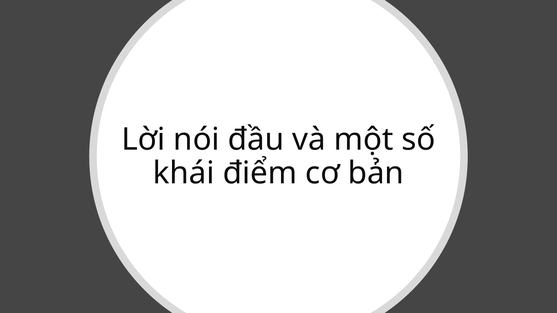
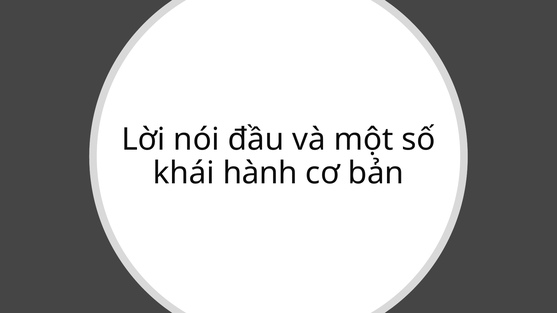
điểm: điểm -> hành
